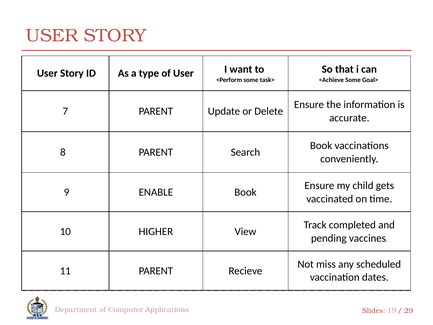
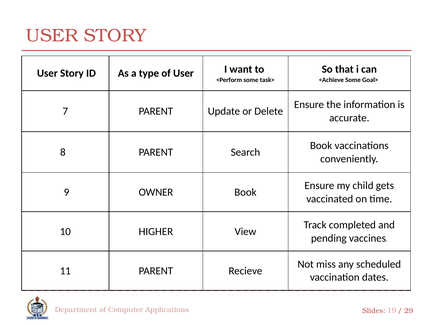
ENABLE: ENABLE -> OWNER
